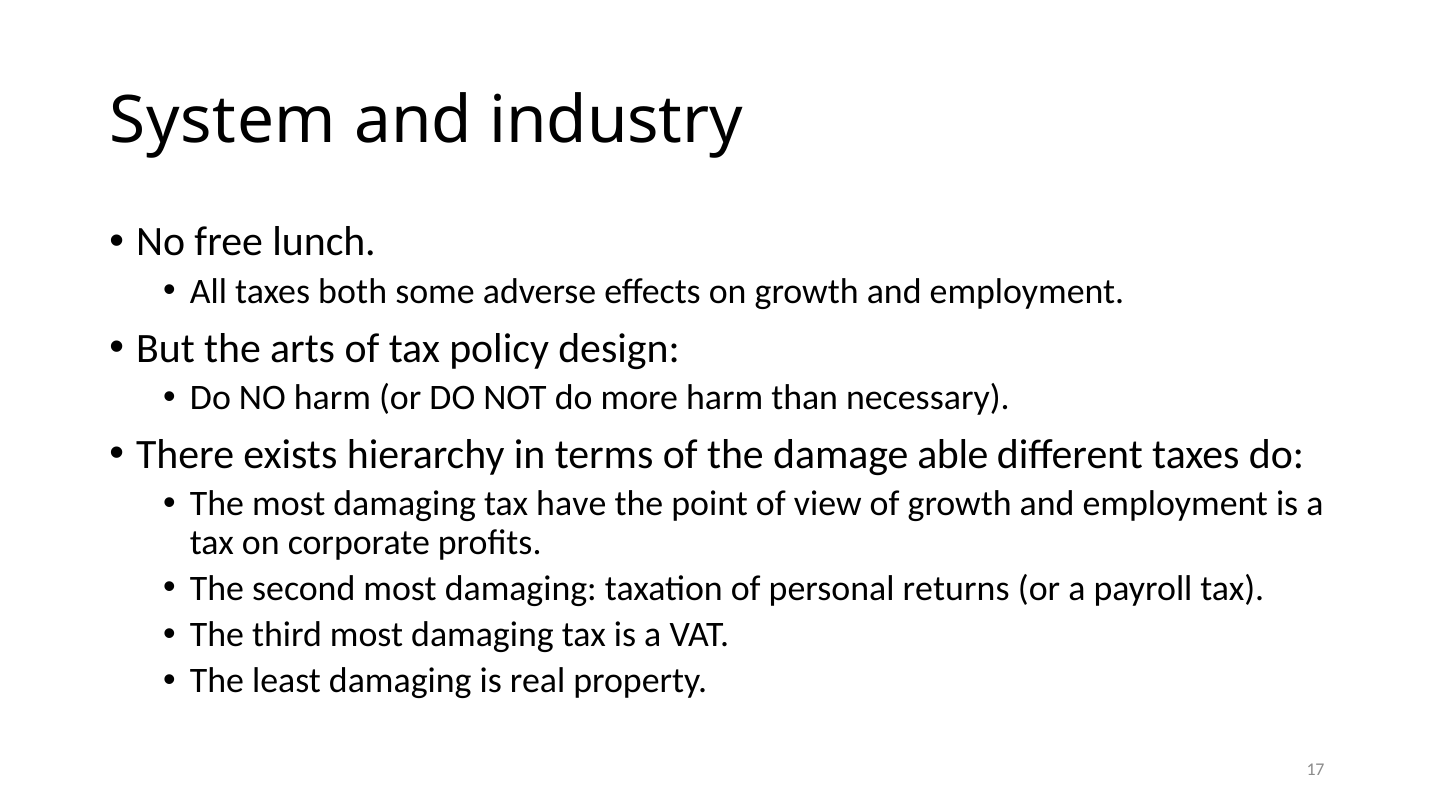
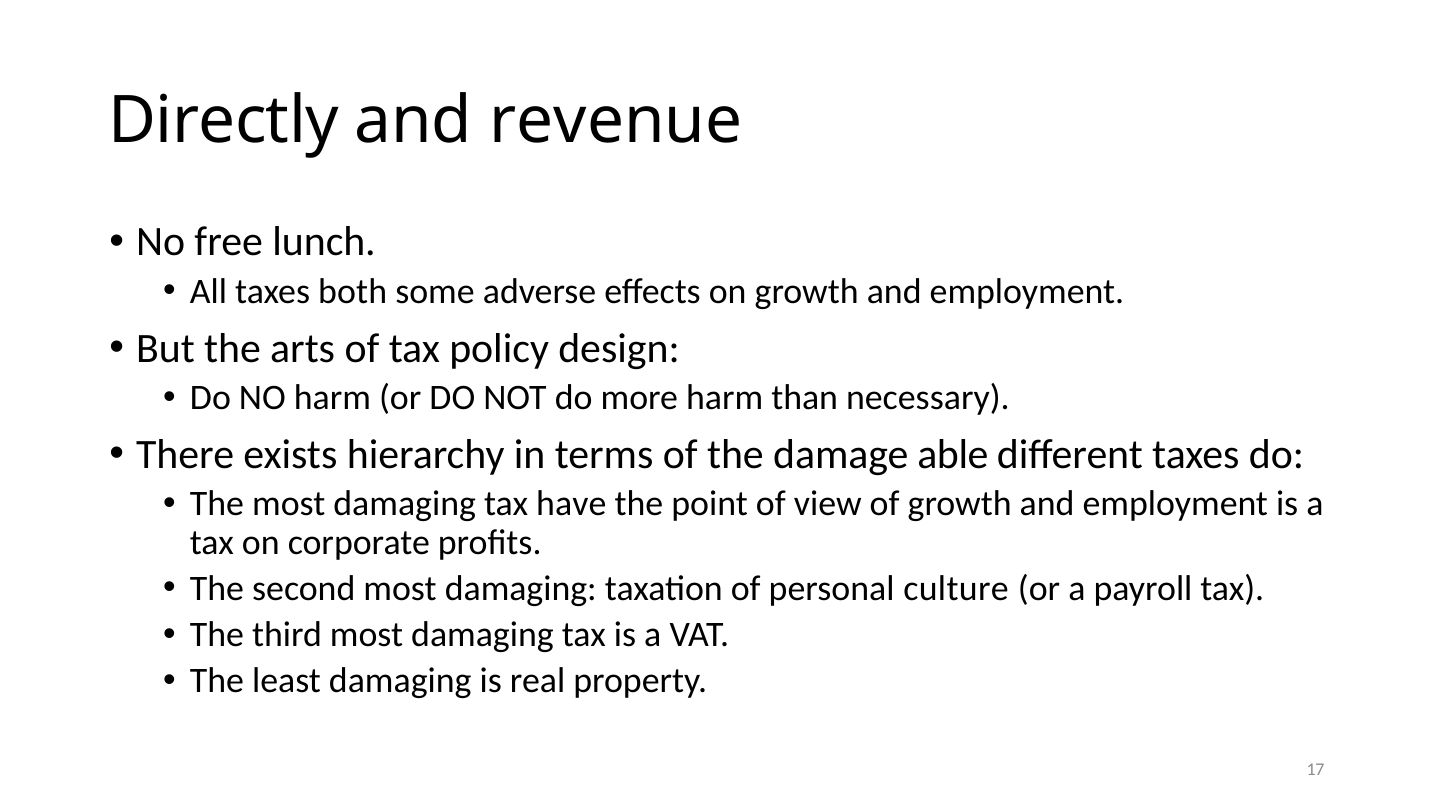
System: System -> Directly
industry: industry -> revenue
returns: returns -> culture
